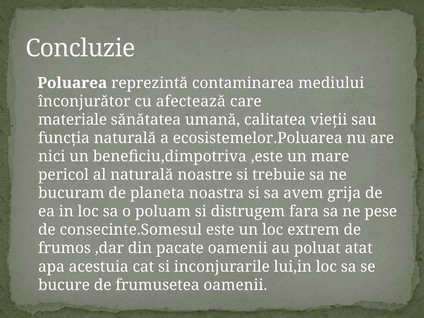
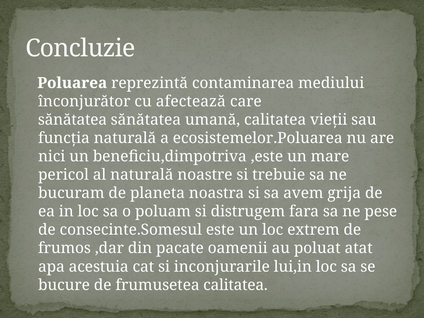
materiale at (72, 120): materiale -> sănătatea
frumusetea oamenii: oamenii -> calitatea
